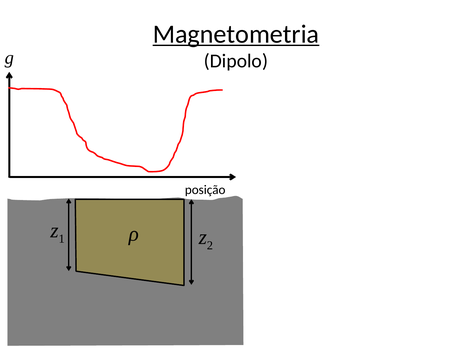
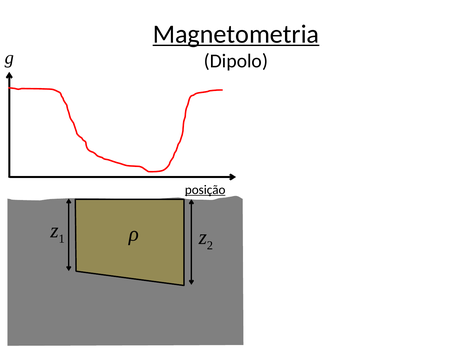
posição underline: none -> present
